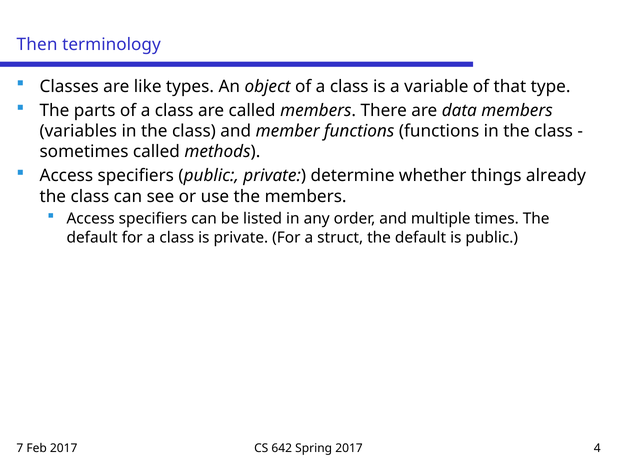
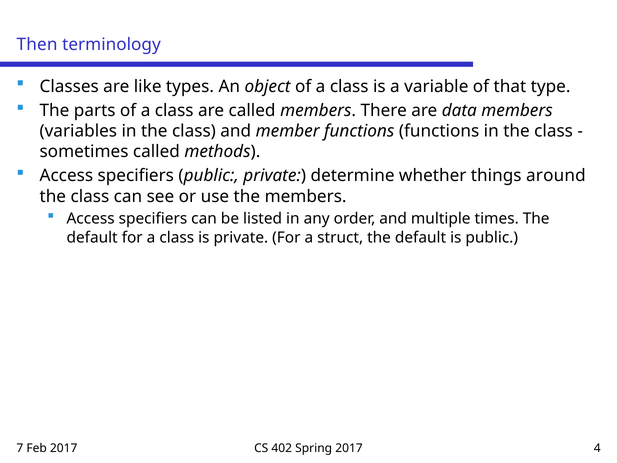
already: already -> around
642: 642 -> 402
